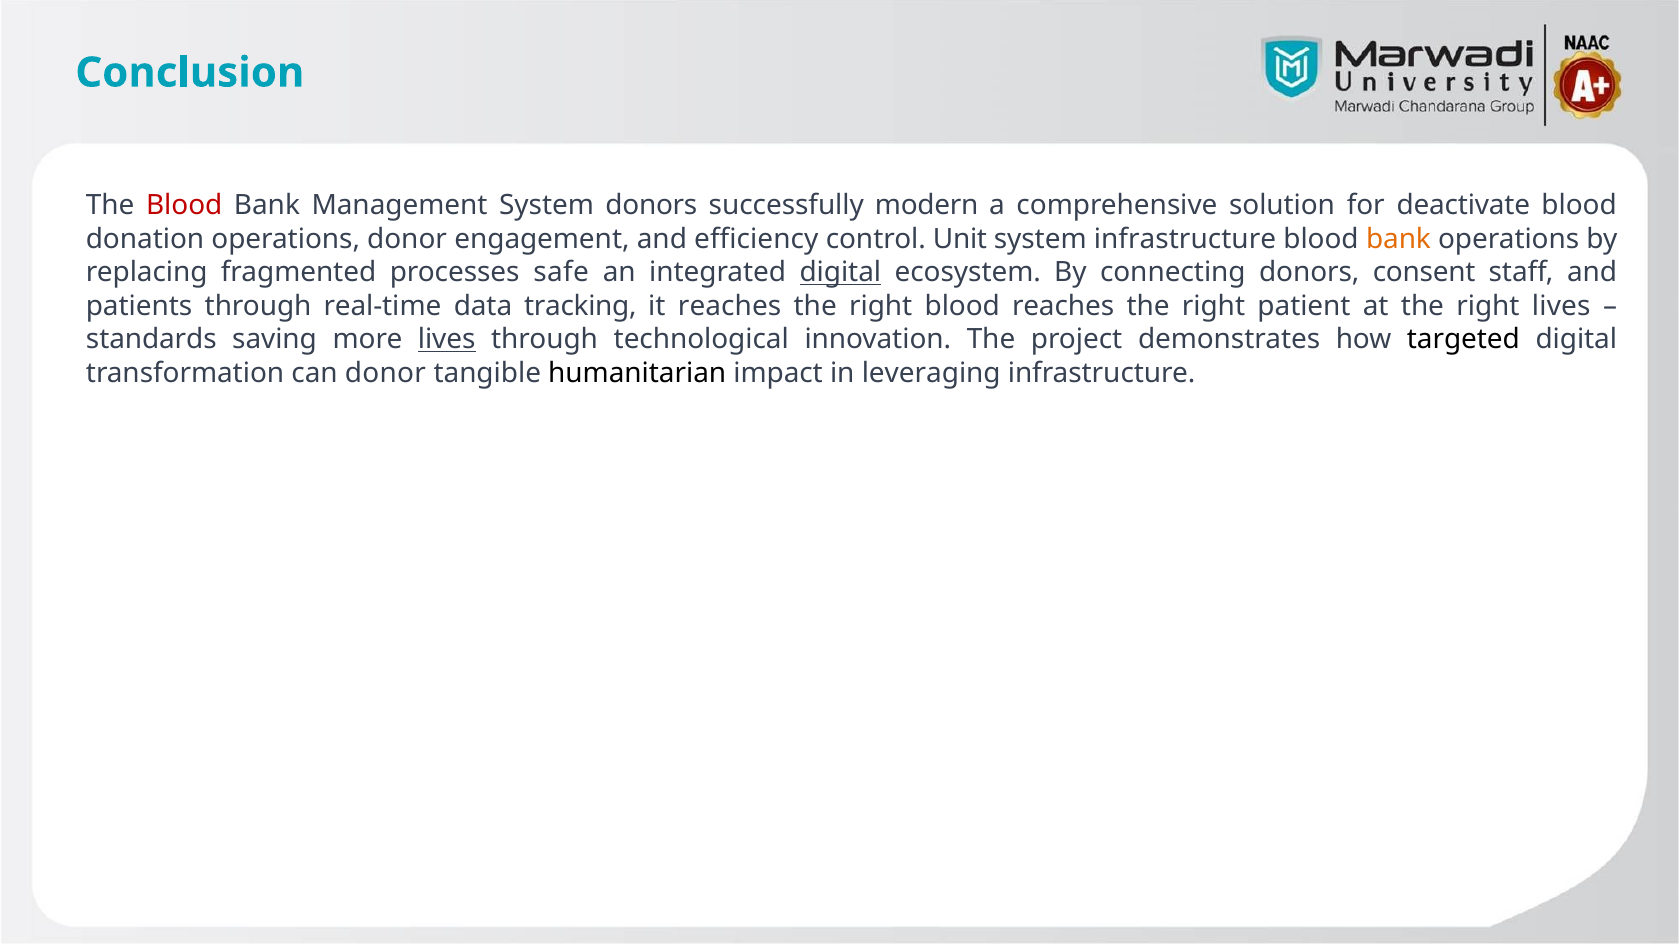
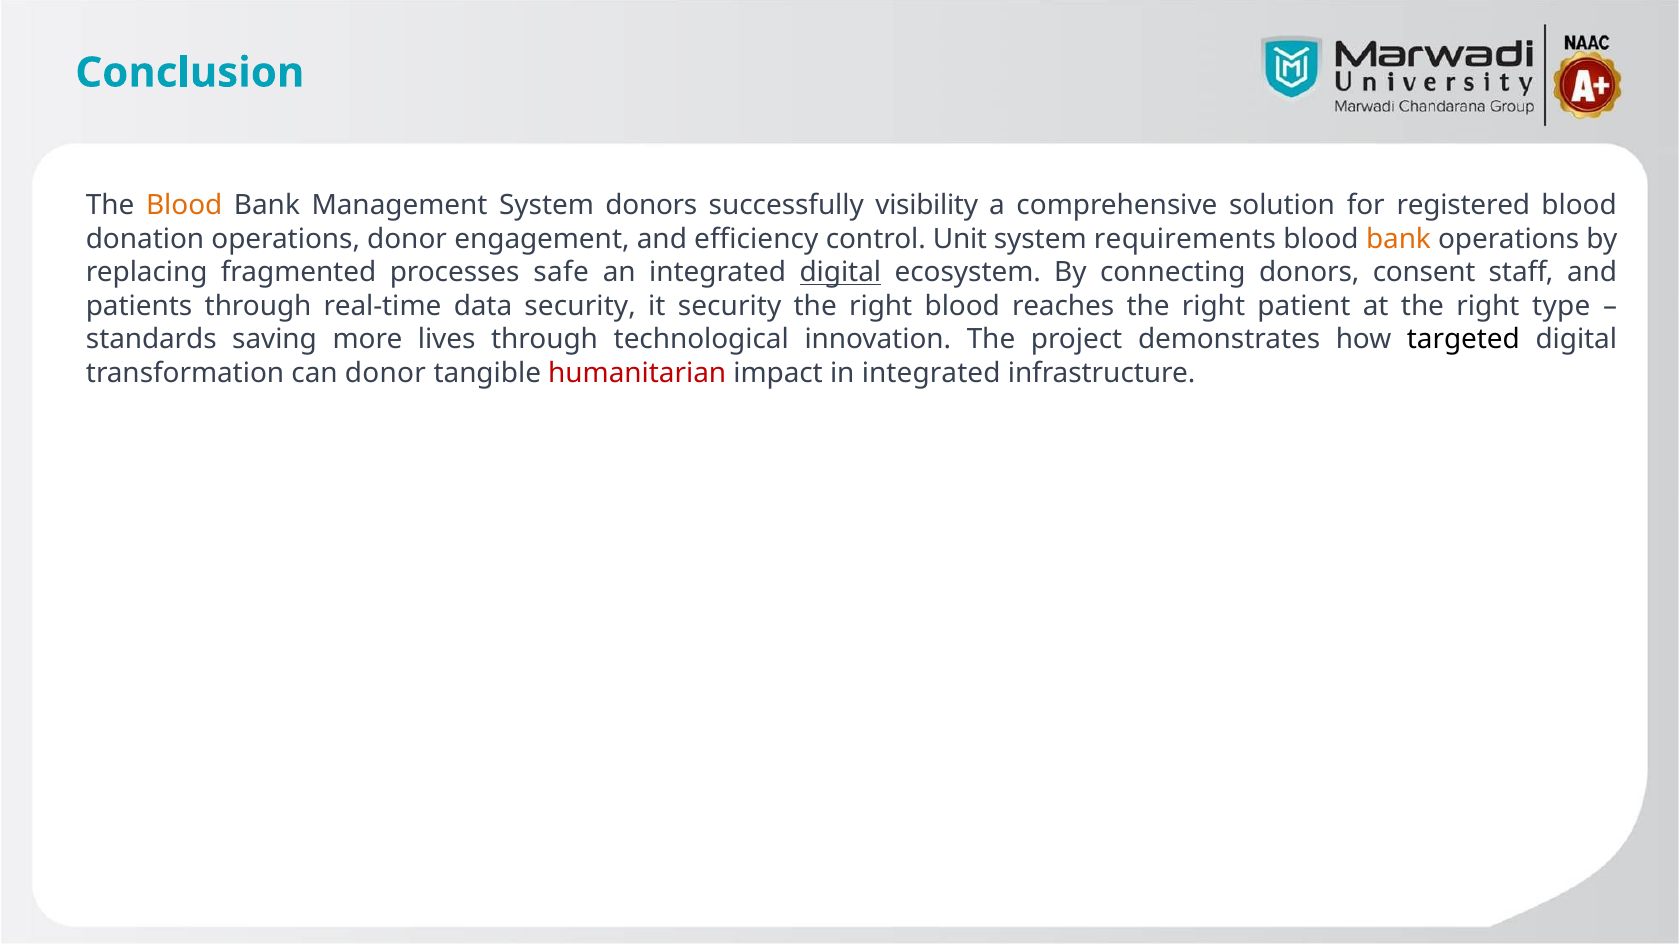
Blood at (184, 205) colour: red -> orange
modern: modern -> visibility
deactivate: deactivate -> registered
system infrastructure: infrastructure -> requirements
data tracking: tracking -> security
it reaches: reaches -> security
right lives: lives -> type
lives at (447, 340) underline: present -> none
humanitarian colour: black -> red
in leveraging: leveraging -> integrated
